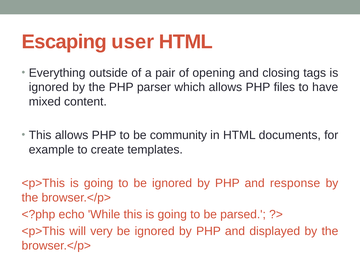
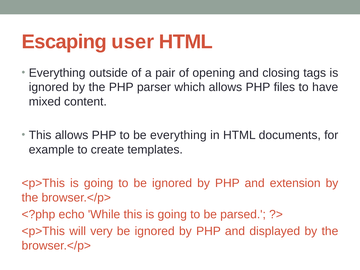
be community: community -> everything
response: response -> extension
